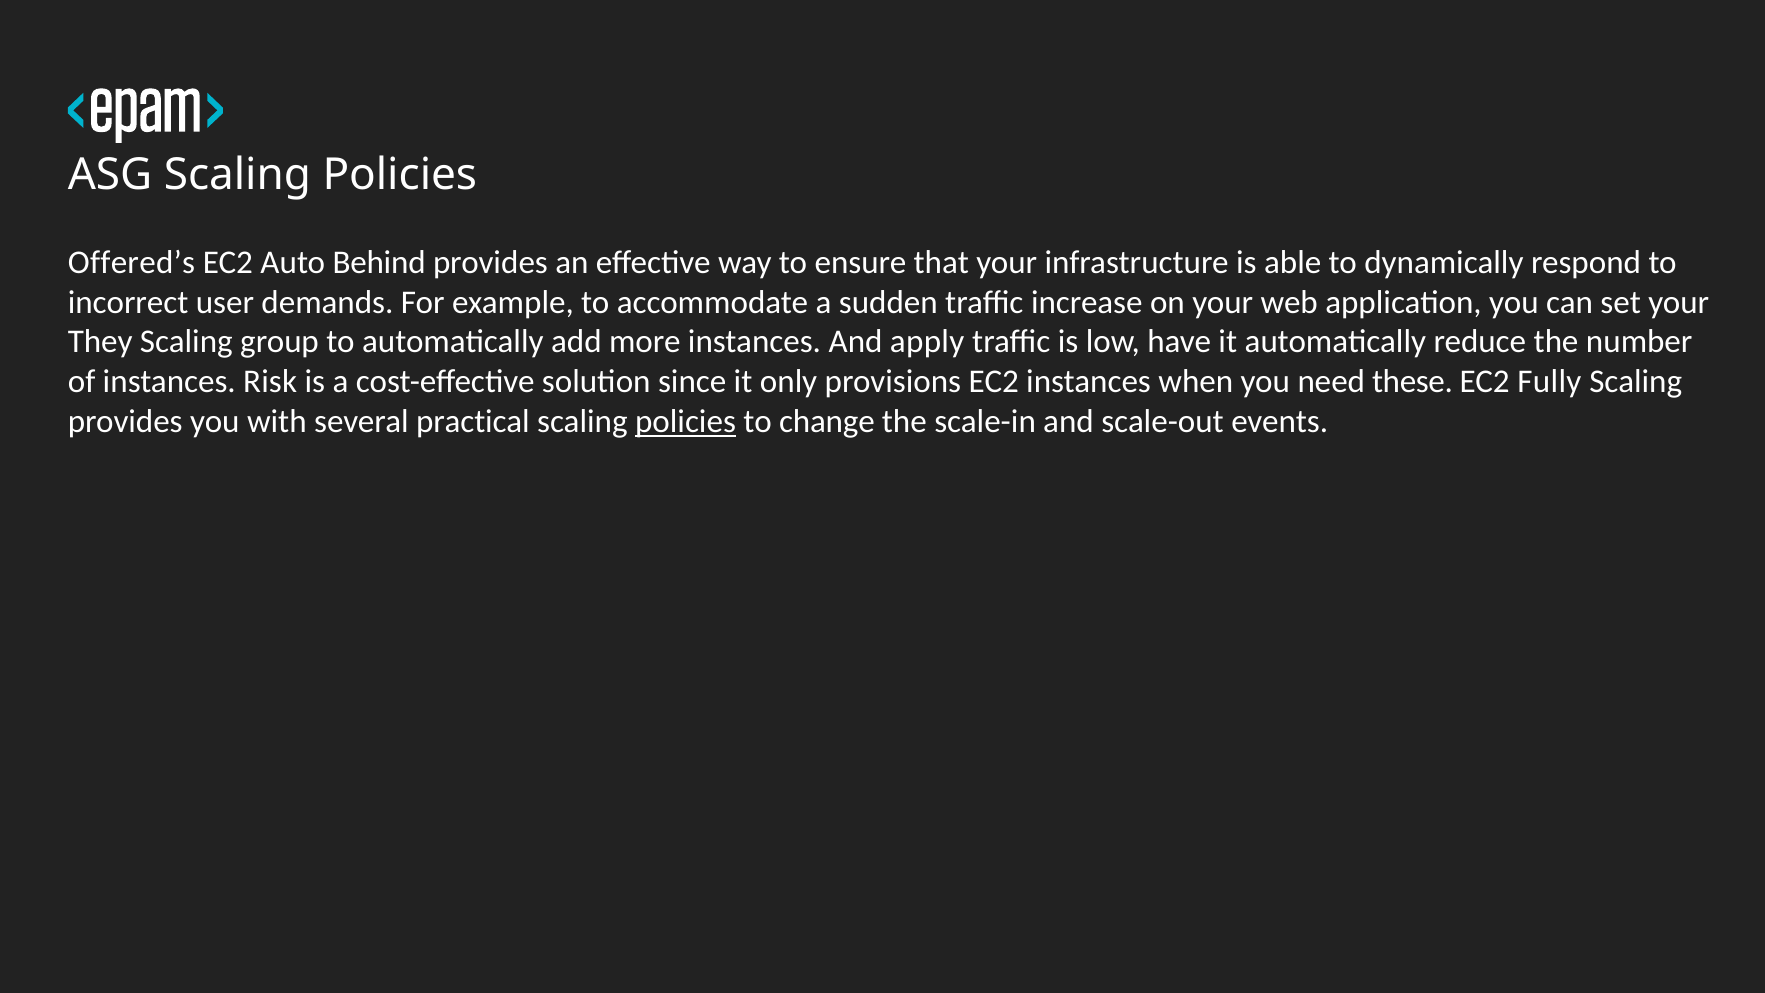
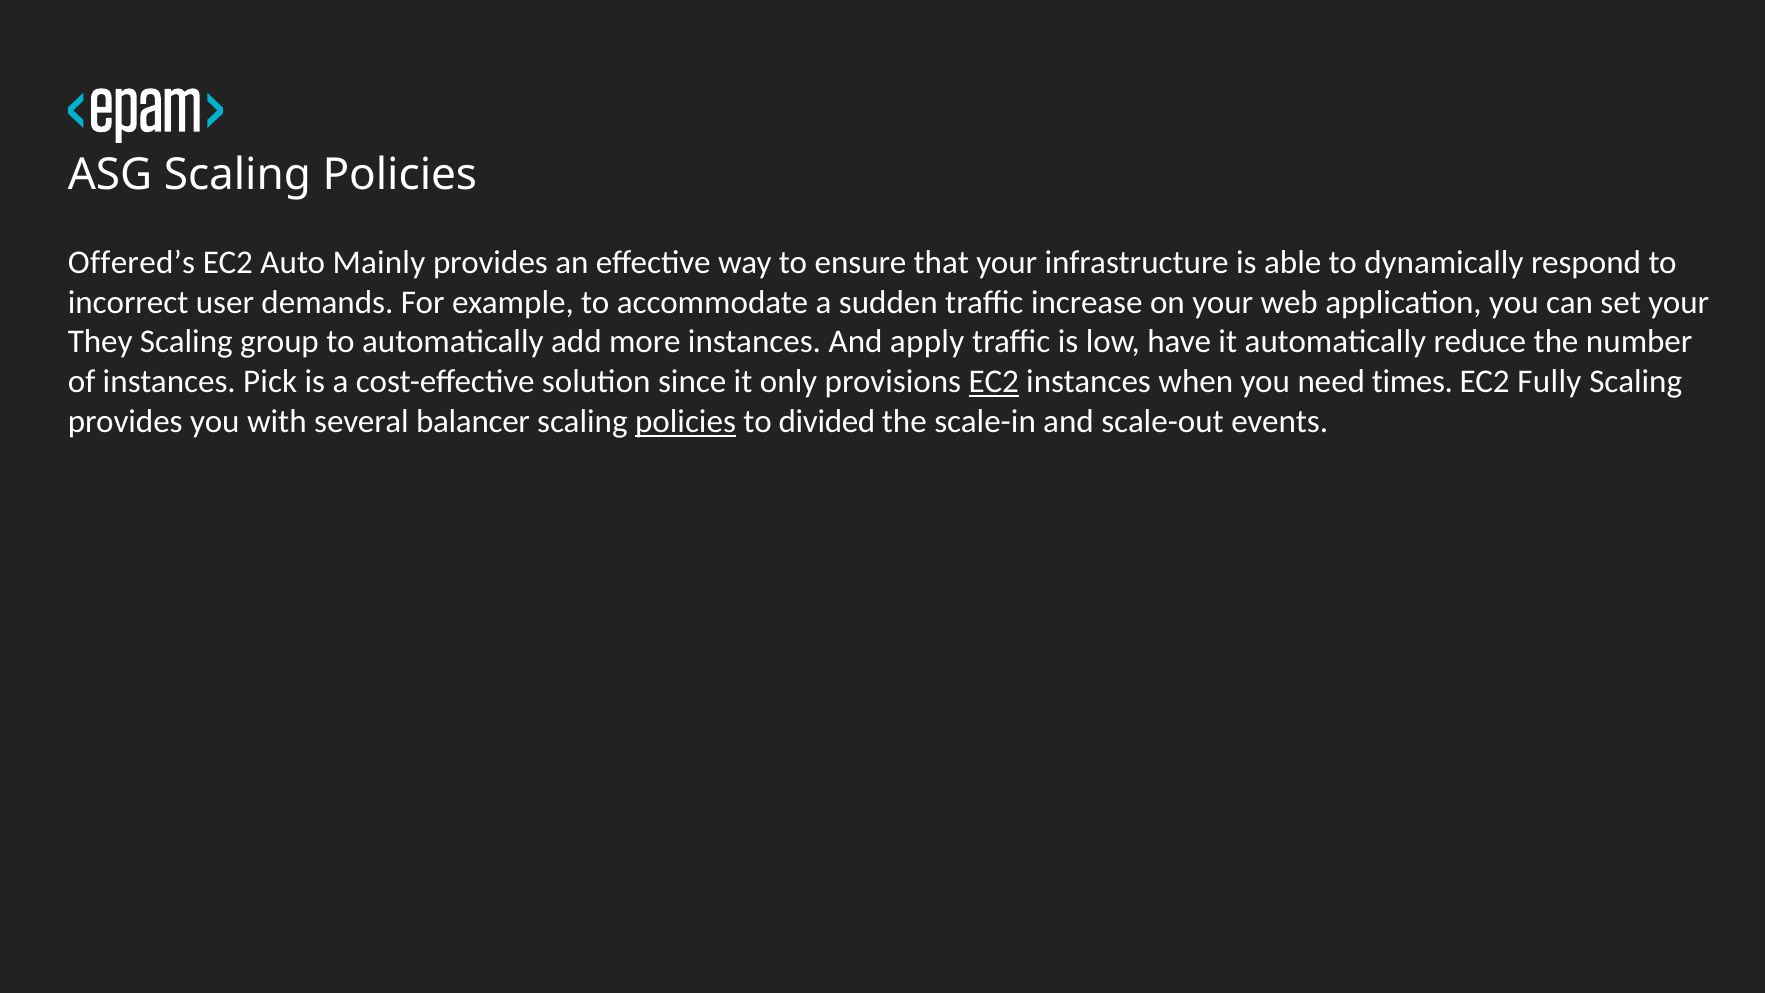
Behind: Behind -> Mainly
Risk: Risk -> Pick
EC2 at (994, 382) underline: none -> present
these: these -> times
practical: practical -> balancer
change: change -> divided
